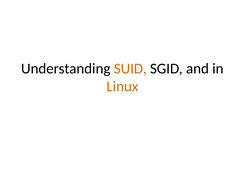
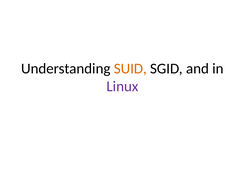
Linux colour: orange -> purple
